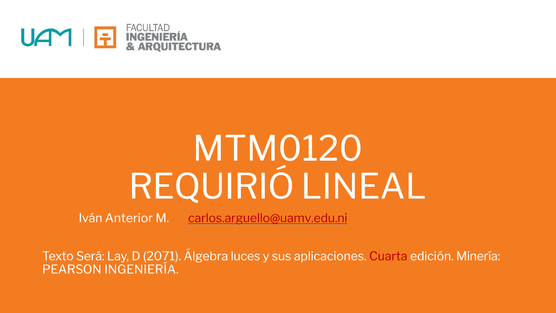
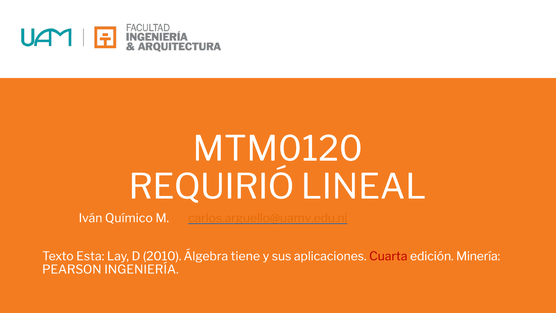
Anterior: Anterior -> Químico
carlos.arguello@uamv.edu.ni colour: red -> orange
Será: Será -> Esta
2071: 2071 -> 2010
luces: luces -> tiene
